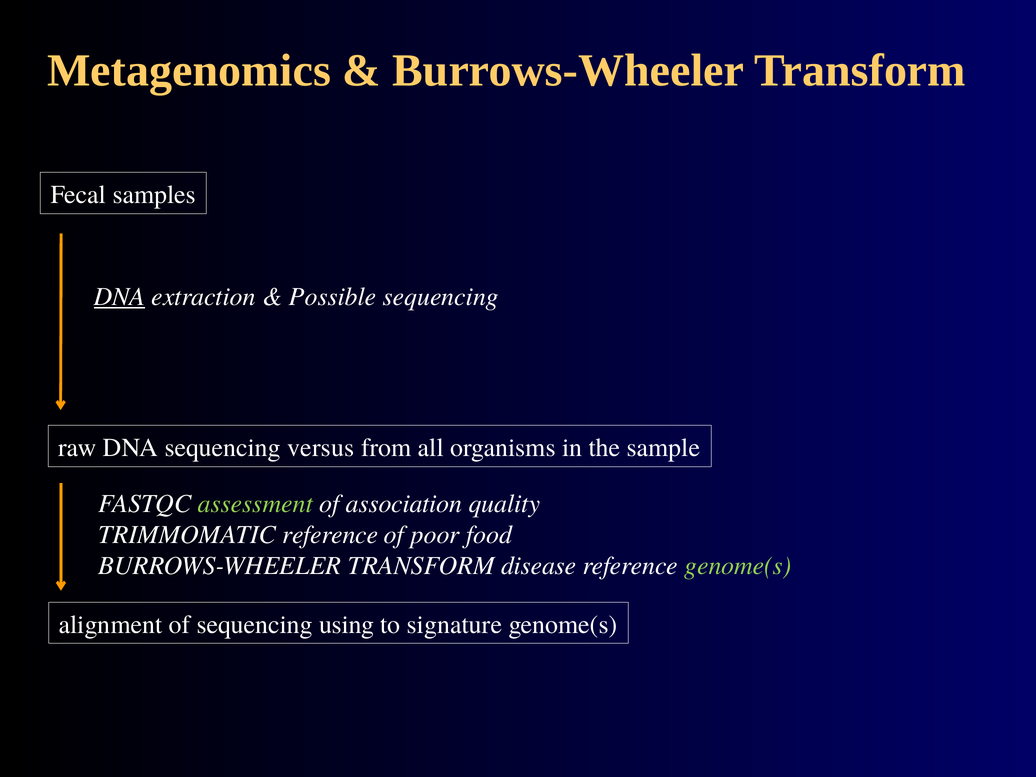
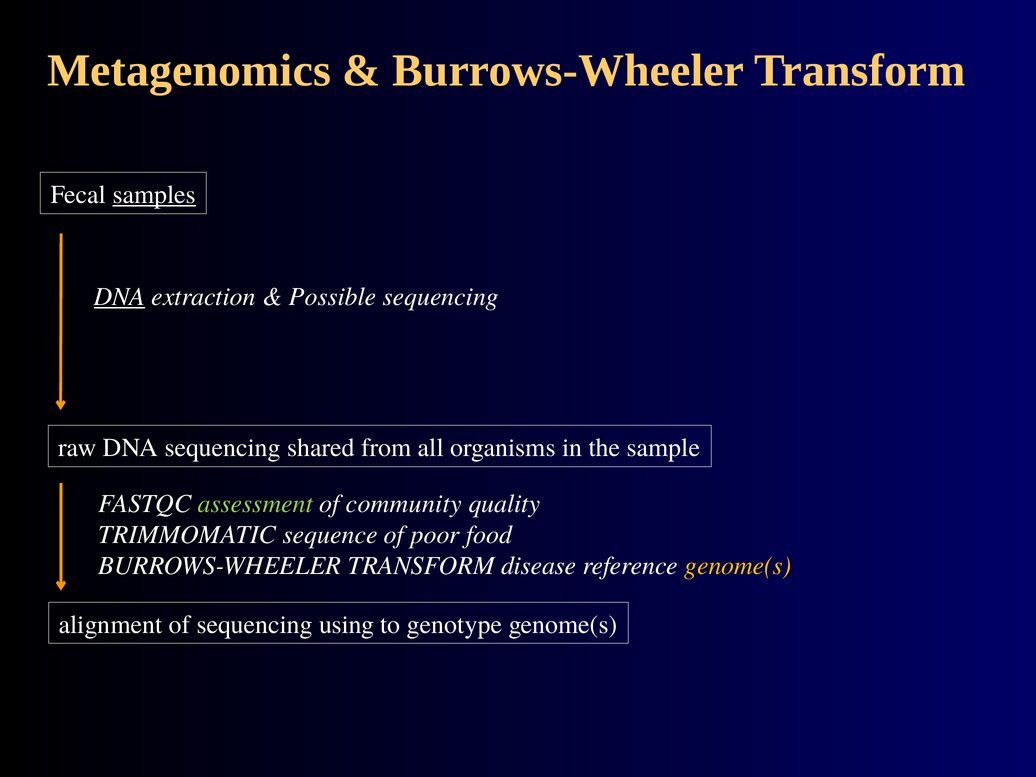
samples underline: none -> present
versus: versus -> shared
association: association -> community
TRIMMOMATIC reference: reference -> sequence
genome(s at (738, 566) colour: light green -> yellow
signature: signature -> genotype
